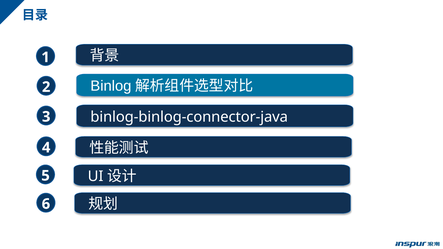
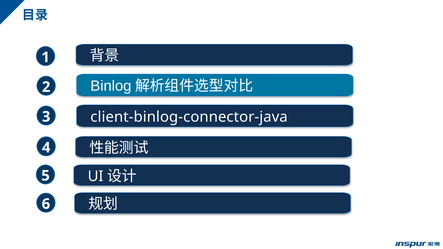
binlog-binlog-connector-java: binlog-binlog-connector-java -> client-binlog-connector-java
